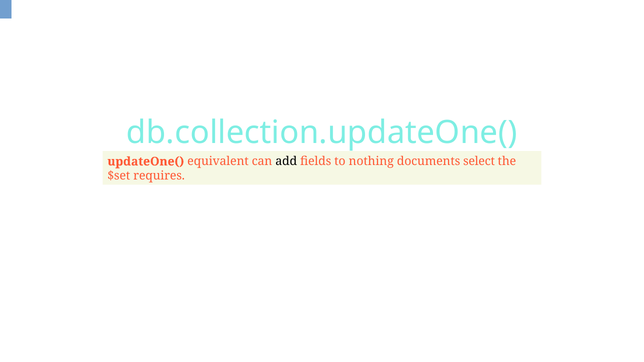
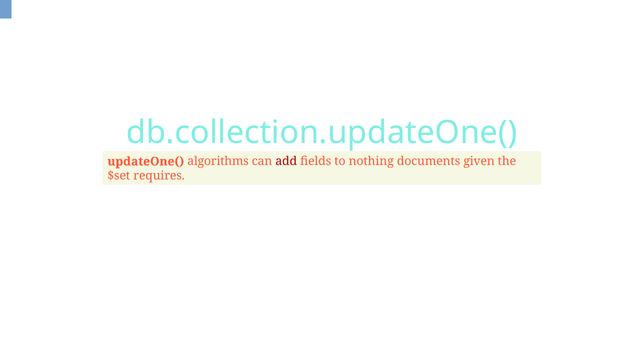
equivalent: equivalent -> algorithms
add colour: black -> red
select: select -> given
